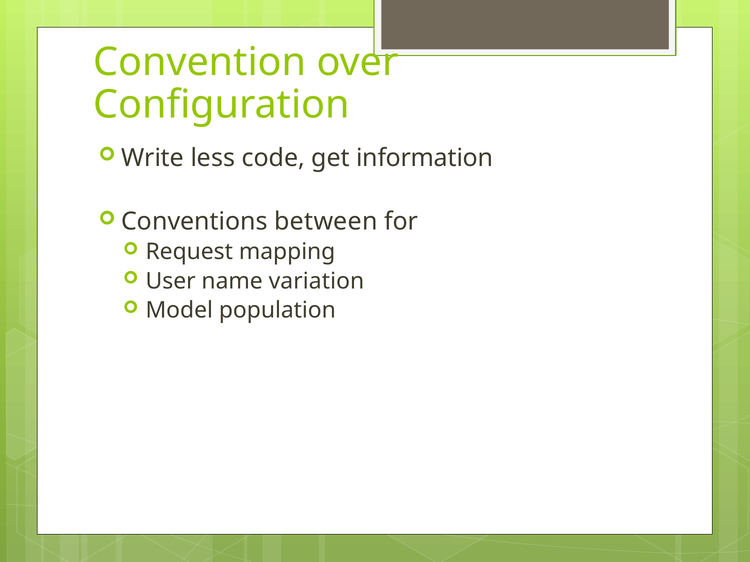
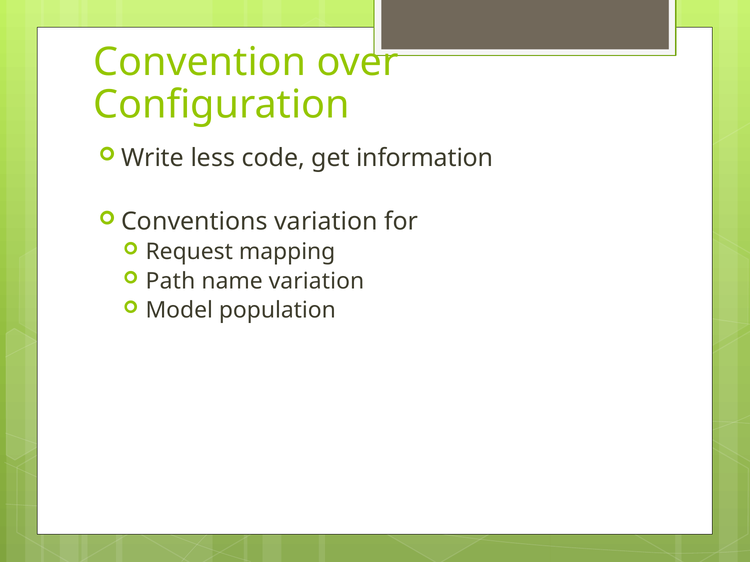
Conventions between: between -> variation
User: User -> Path
